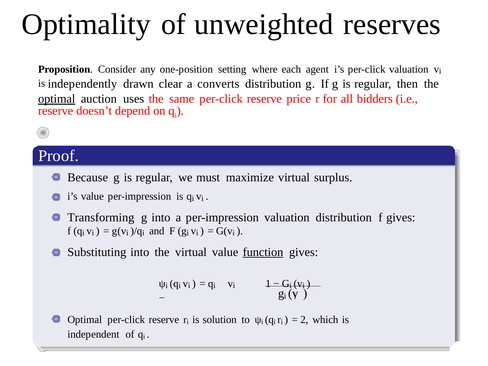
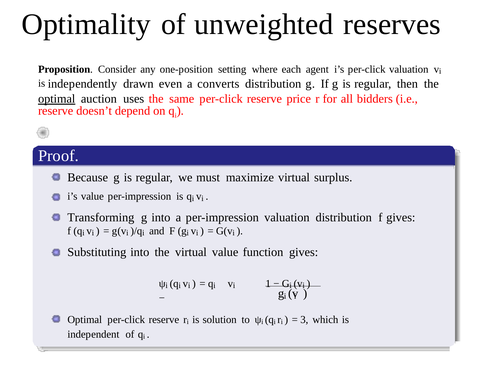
clear: clear -> even
function underline: present -> none
2: 2 -> 3
